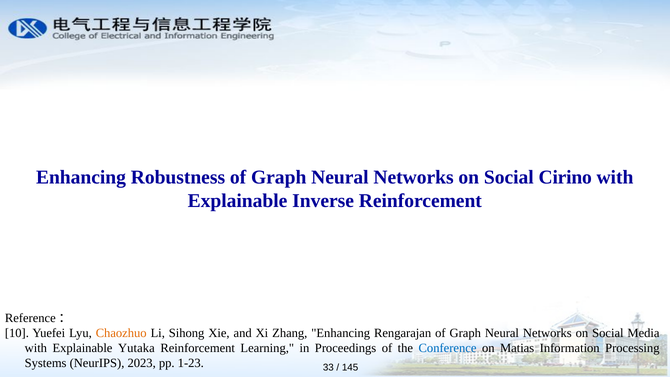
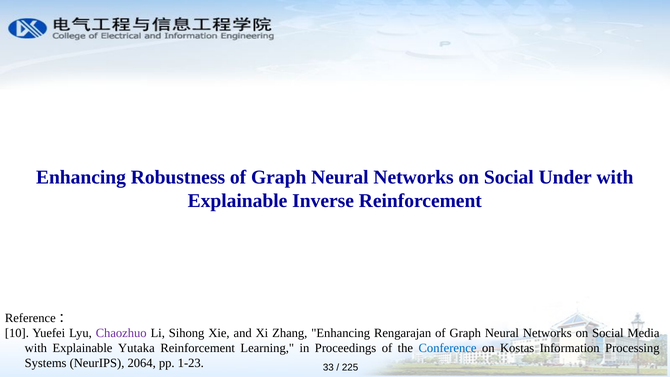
Cirino: Cirino -> Under
Chaozhuo colour: orange -> purple
Matias: Matias -> Kostas
2023: 2023 -> 2064
145: 145 -> 225
